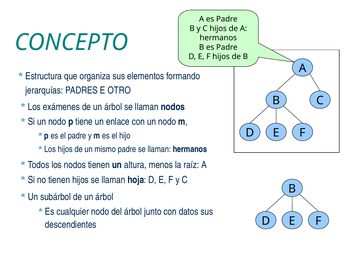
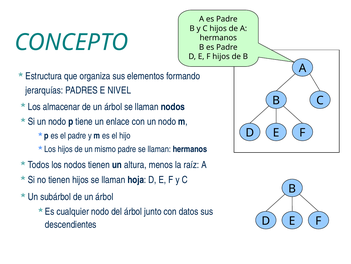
OTRO: OTRO -> NIVEL
exámenes: exámenes -> almacenar
